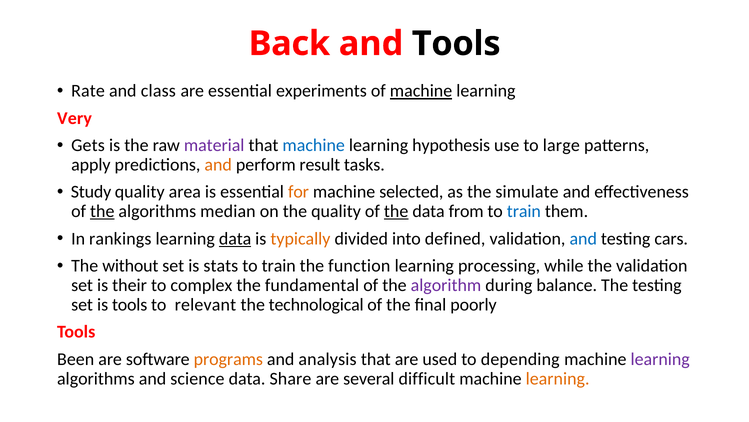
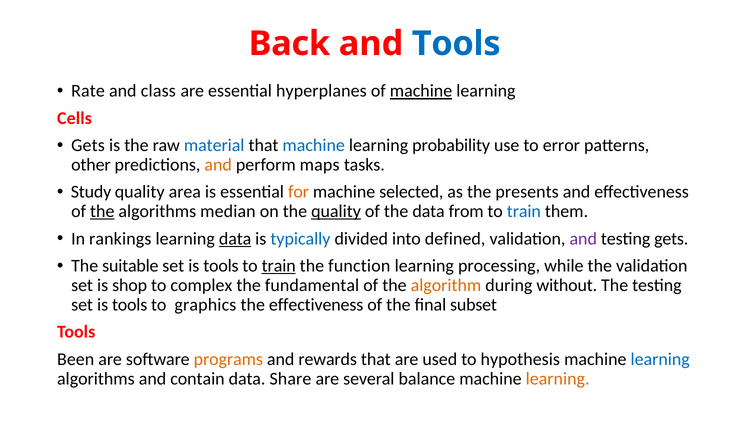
Tools at (456, 44) colour: black -> blue
experiments: experiments -> hyperplanes
Very: Very -> Cells
material colour: purple -> blue
hypothesis: hypothesis -> probability
large: large -> error
apply: apply -> other
result: result -> maps
simulate: simulate -> presents
quality at (336, 211) underline: none -> present
the at (396, 211) underline: present -> none
typically colour: orange -> blue
and at (583, 238) colour: blue -> purple
testing cars: cars -> gets
without: without -> suitable
stats at (221, 265): stats -> tools
train at (279, 265) underline: none -> present
their: their -> shop
algorithm colour: purple -> orange
balance: balance -> without
relevant: relevant -> graphics
the technological: technological -> effectiveness
poorly: poorly -> subset
analysis: analysis -> rewards
depending: depending -> hypothesis
learning at (660, 359) colour: purple -> blue
science: science -> contain
difficult: difficult -> balance
